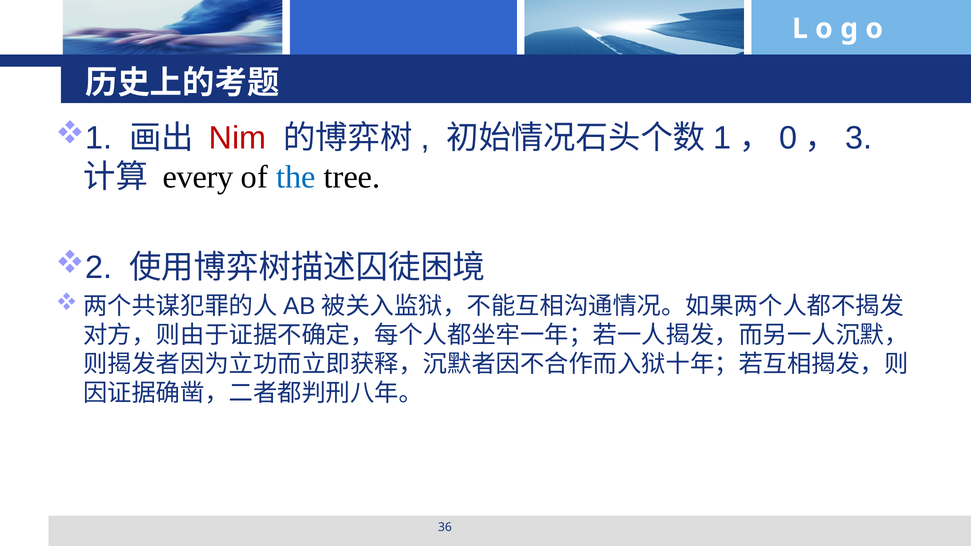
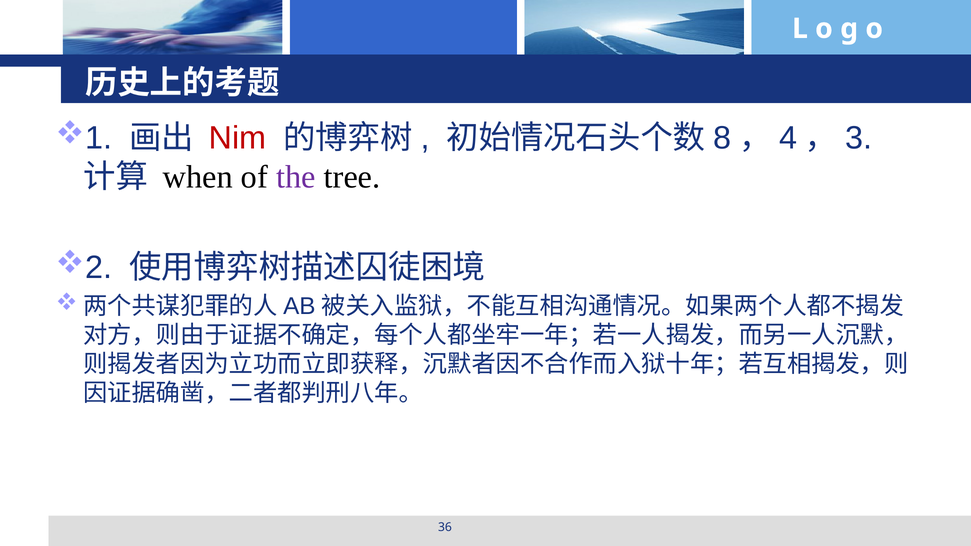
1: 1 -> 8
0: 0 -> 4
every: every -> when
the colour: blue -> purple
